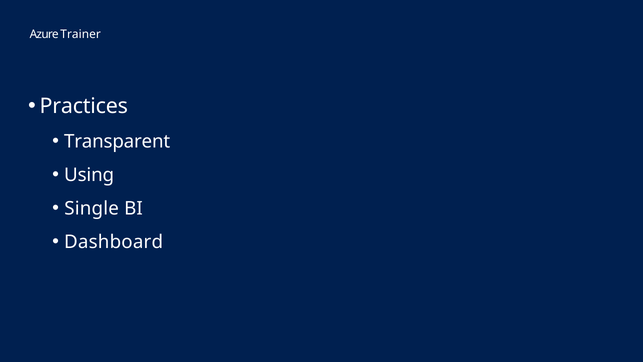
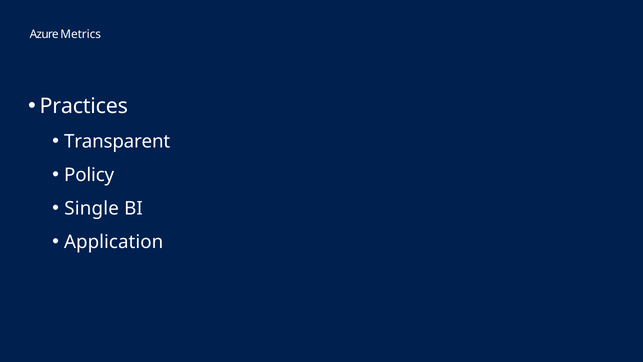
Trainer: Trainer -> Metrics
Using: Using -> Policy
Dashboard: Dashboard -> Application
